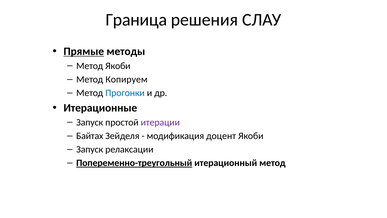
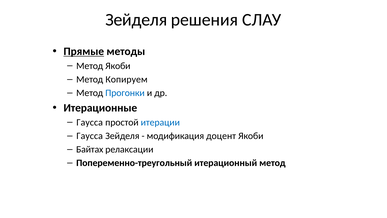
Граница at (136, 20): Граница -> Зейделя
Запуск at (90, 122): Запуск -> Гаусса
итерации colour: purple -> blue
Байтах at (90, 136): Байтах -> Гаусса
Запуск at (90, 149): Запуск -> Байтах
Попеременно-треугольный underline: present -> none
